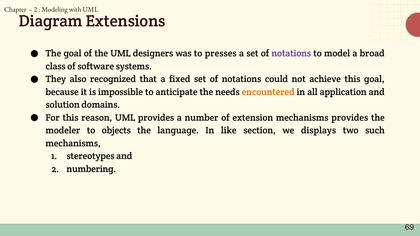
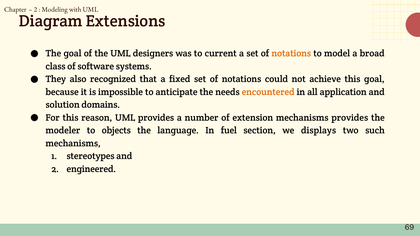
presses: presses -> current
notations at (291, 53) colour: purple -> orange
like: like -> fuel
numbering: numbering -> engineered
